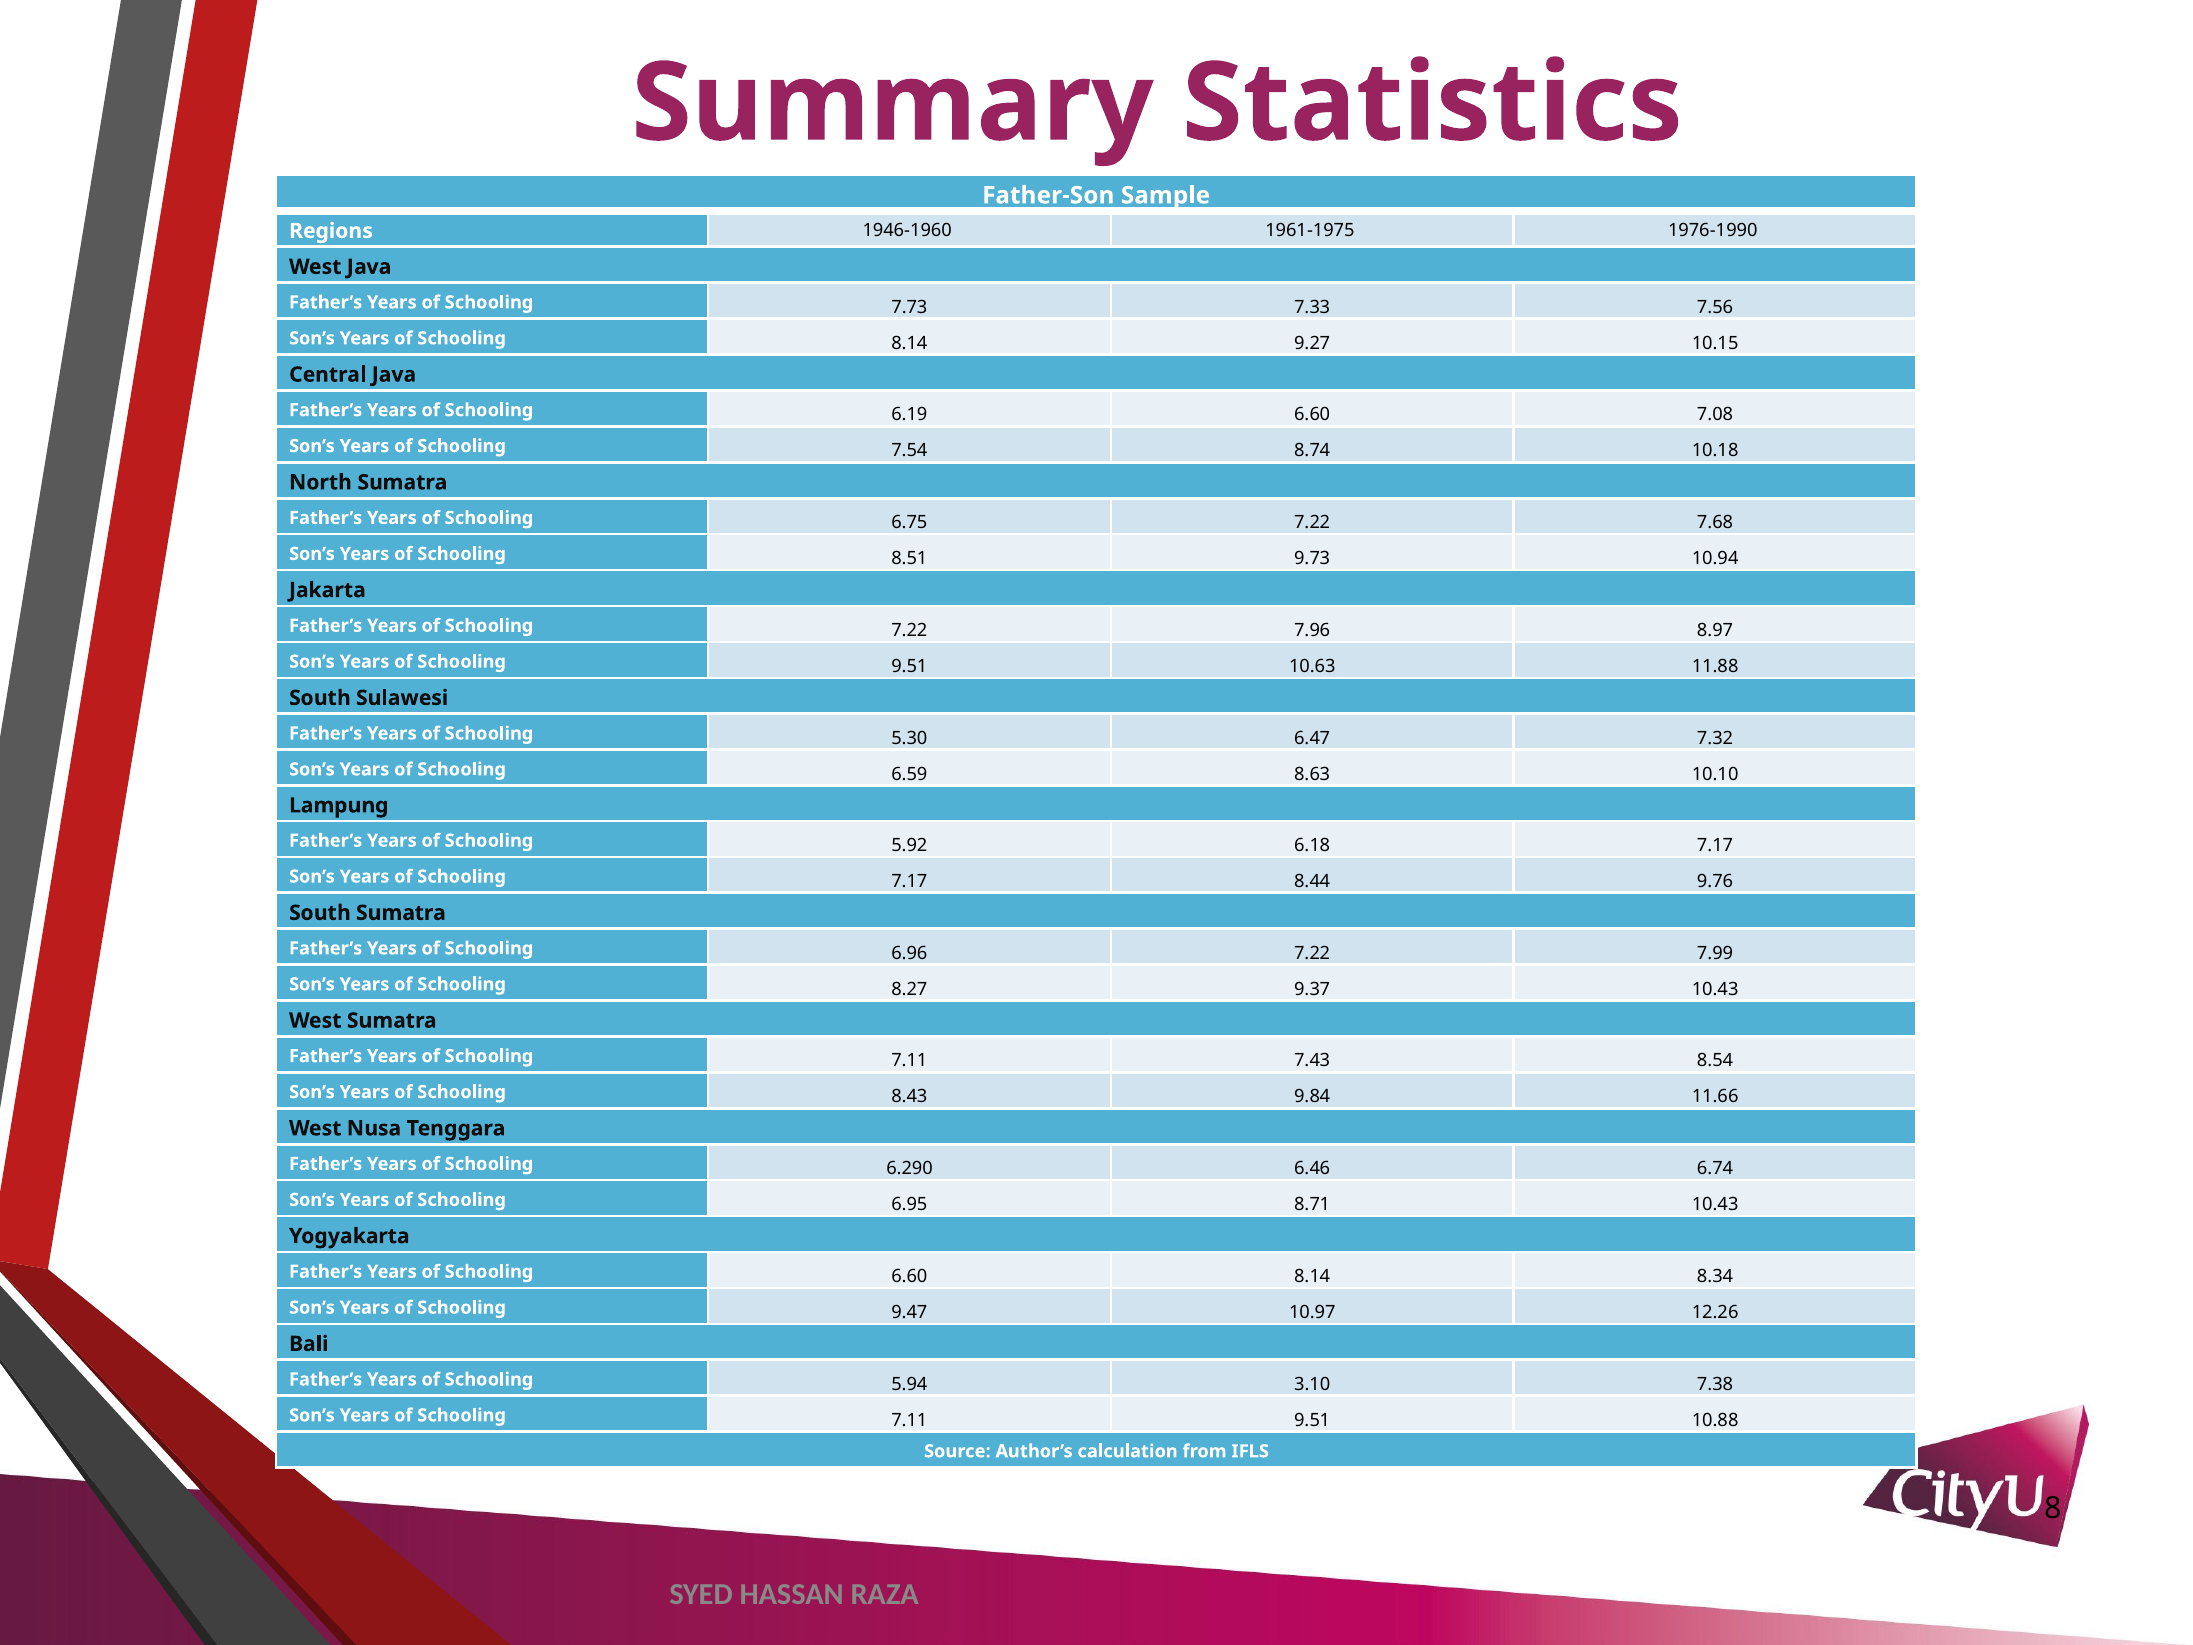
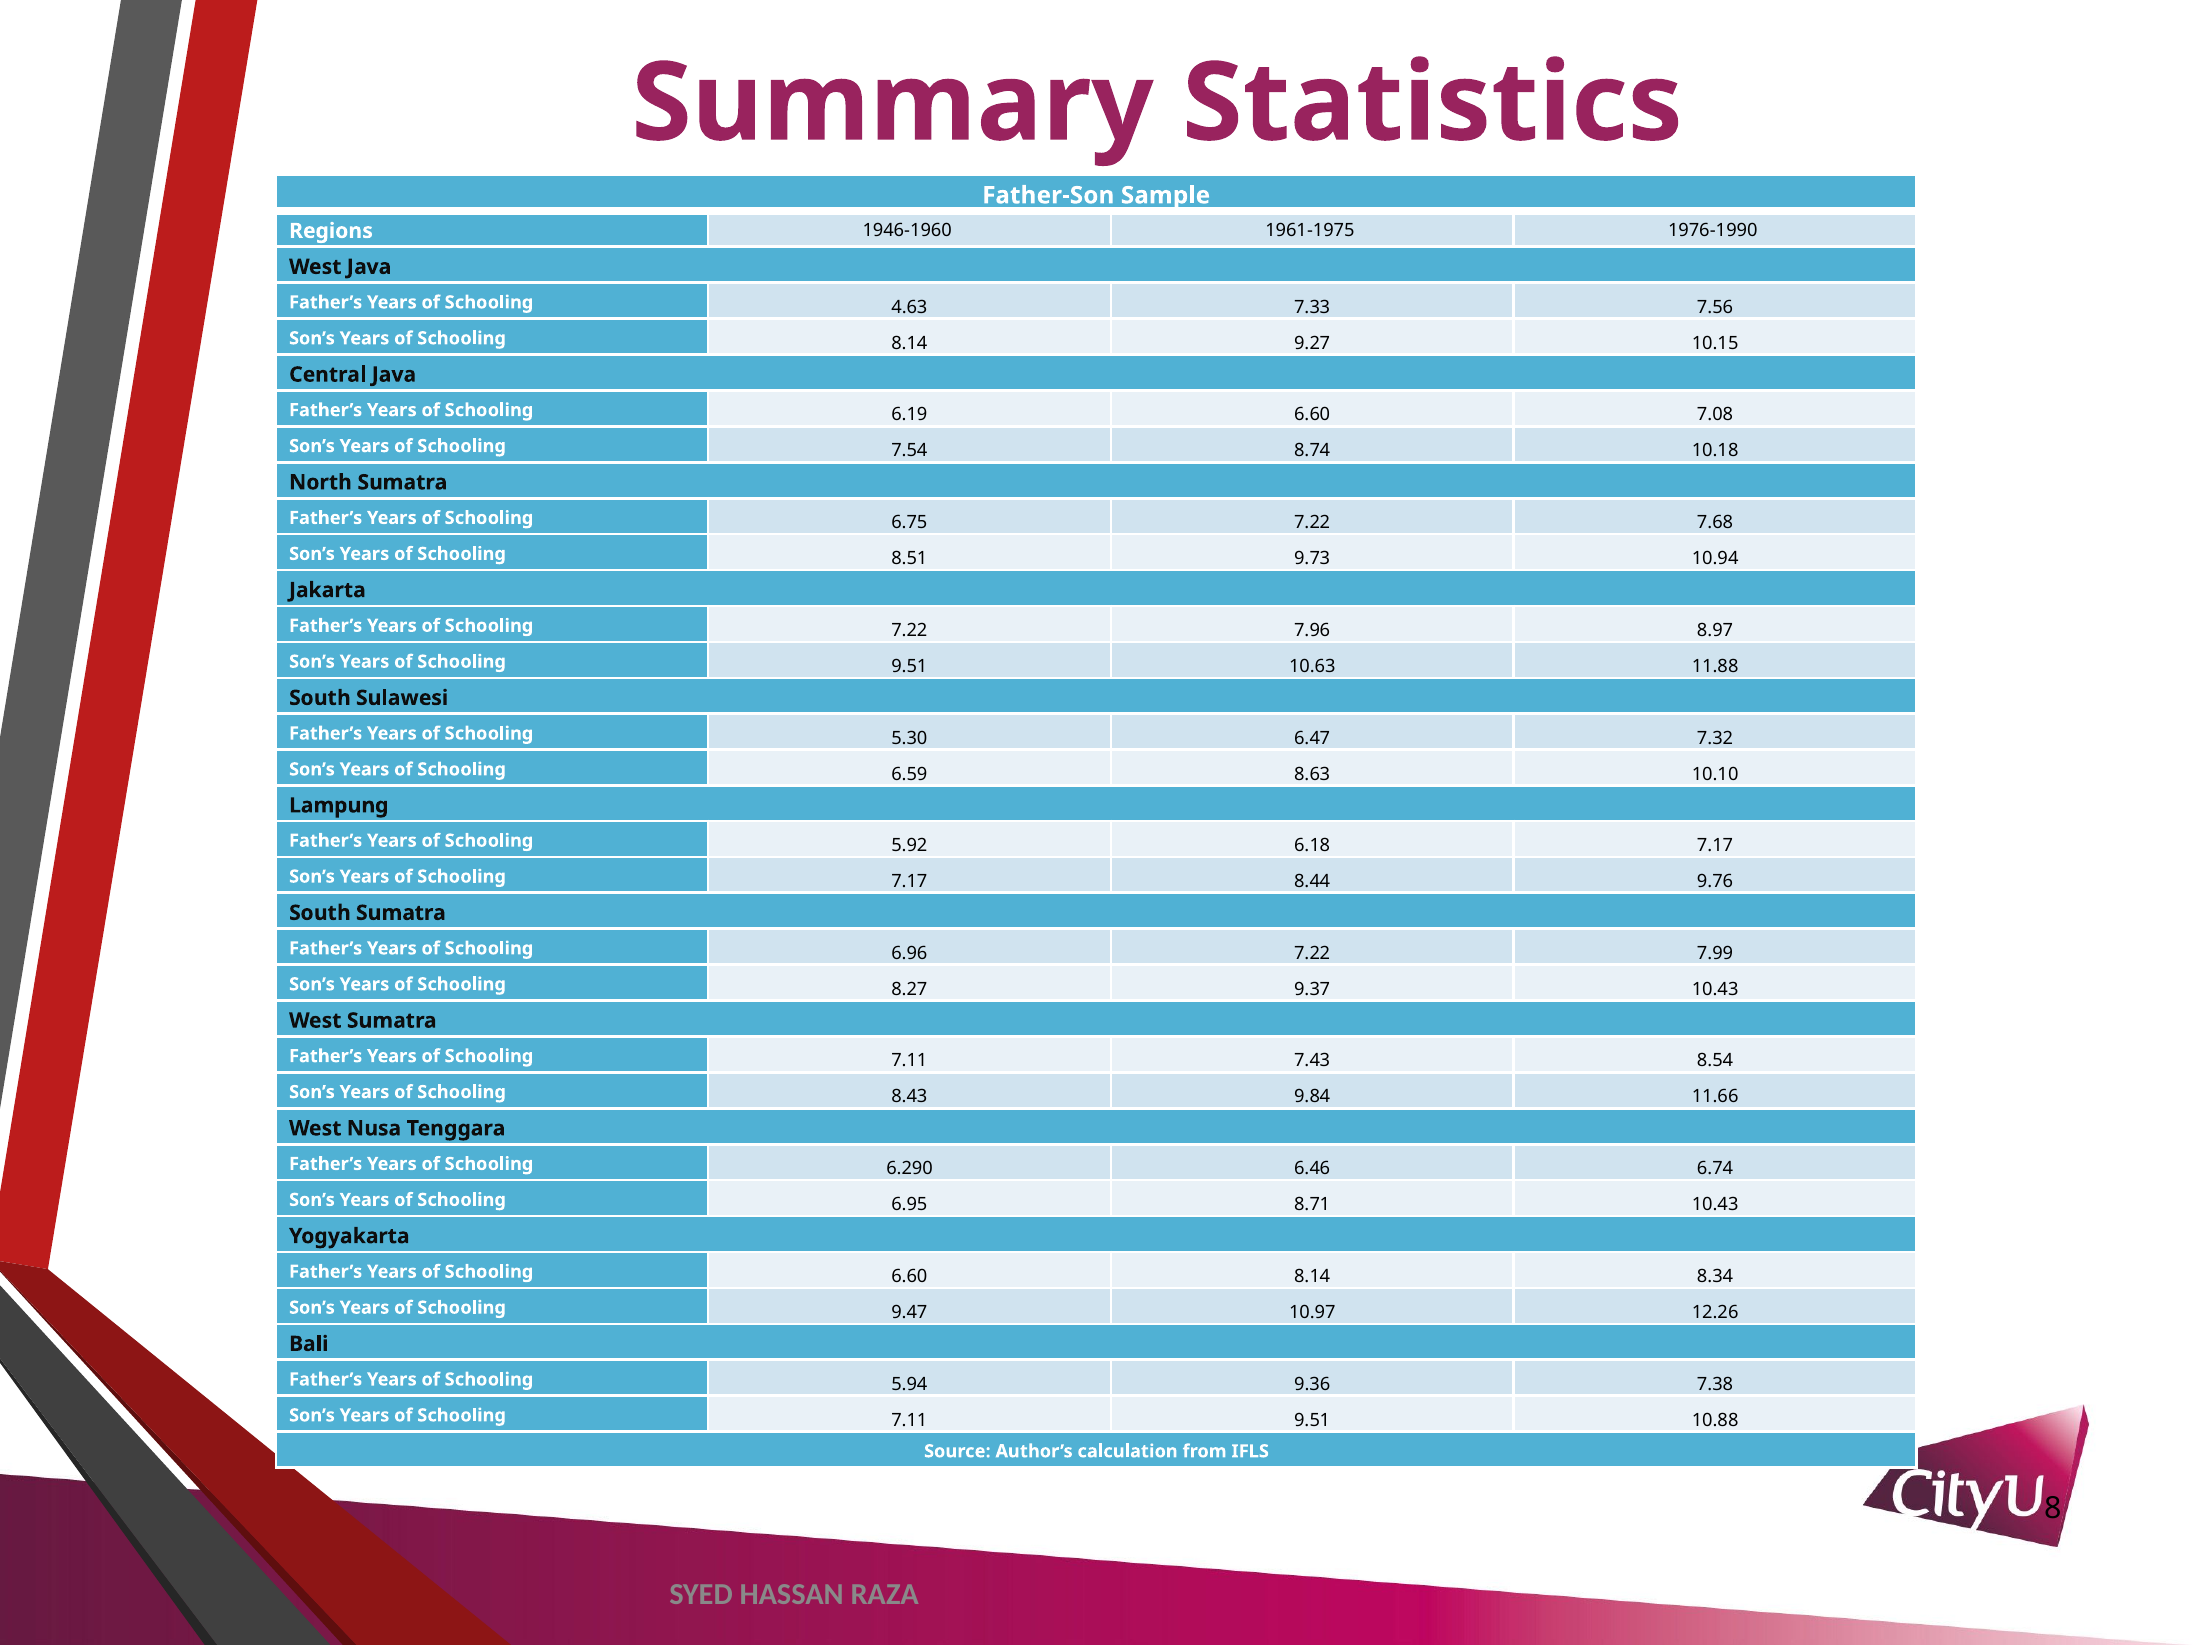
7.73: 7.73 -> 4.63
3.10: 3.10 -> 9.36
